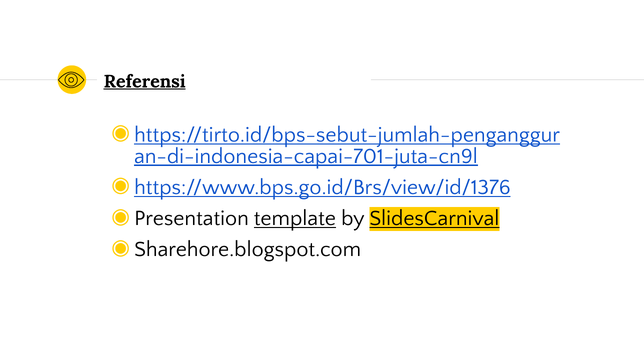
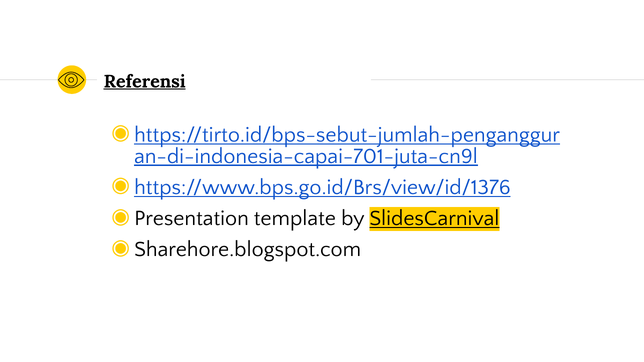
template underline: present -> none
